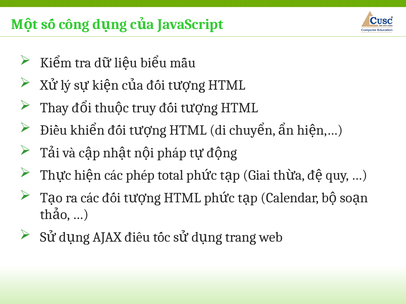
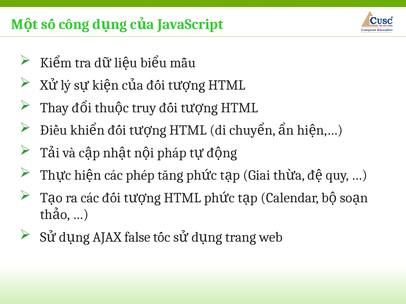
total: total -> tăng
điều: điều -> false
